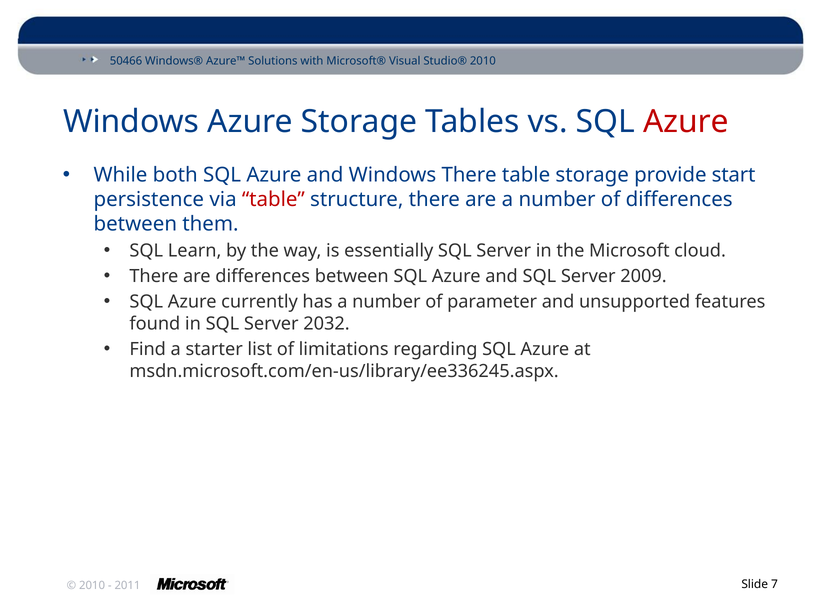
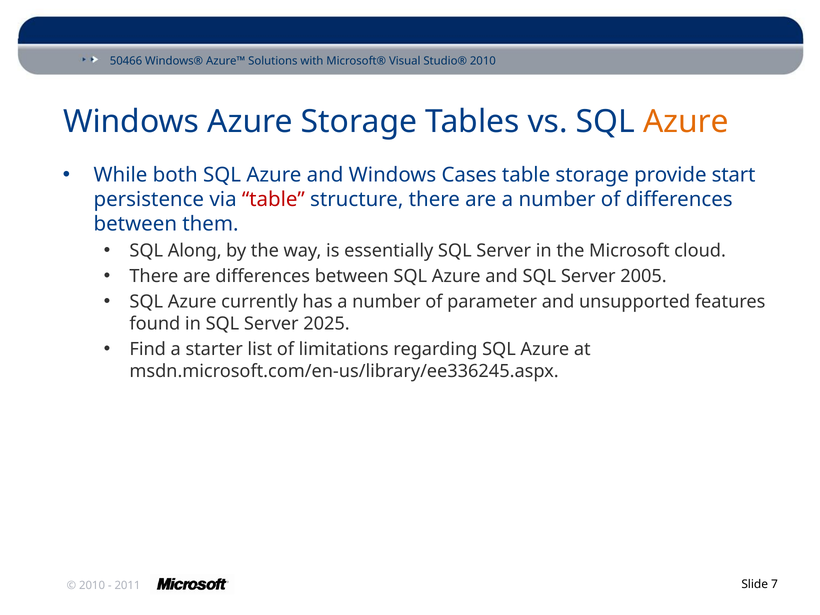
Azure at (686, 122) colour: red -> orange
Windows There: There -> Cases
Learn: Learn -> Along
2009: 2009 -> 2005
2032: 2032 -> 2025
